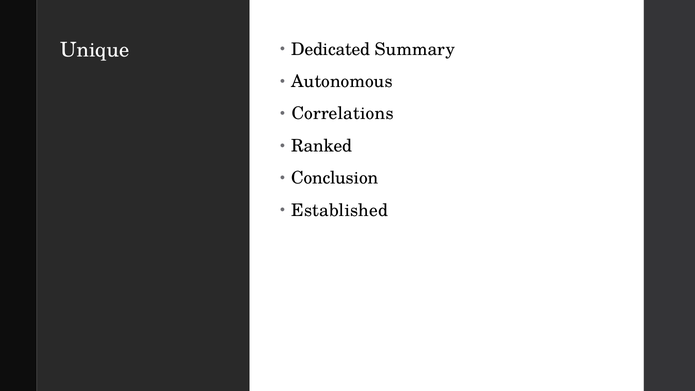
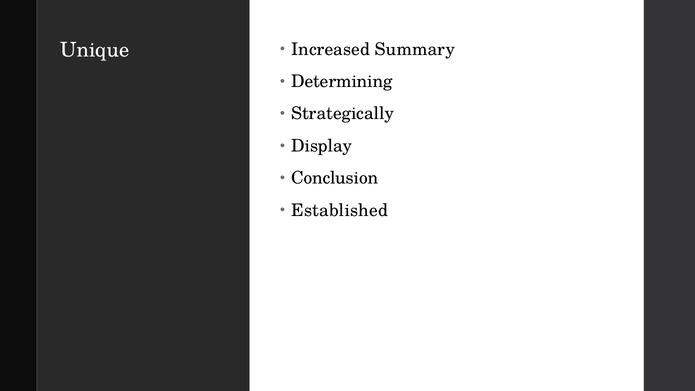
Dedicated: Dedicated -> Increased
Autonomous: Autonomous -> Determining
Correlations: Correlations -> Strategically
Ranked: Ranked -> Display
